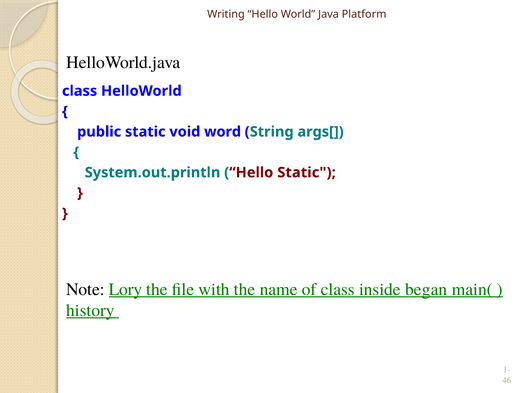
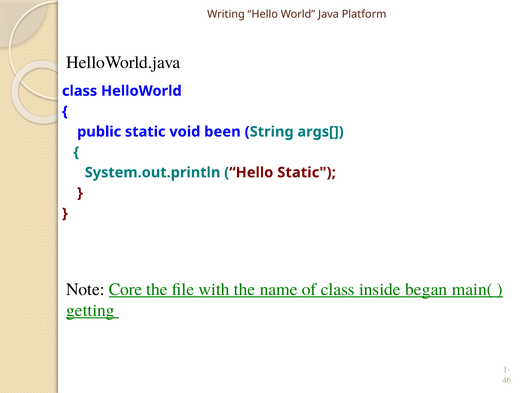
word: word -> been
Lory: Lory -> Core
history: history -> getting
